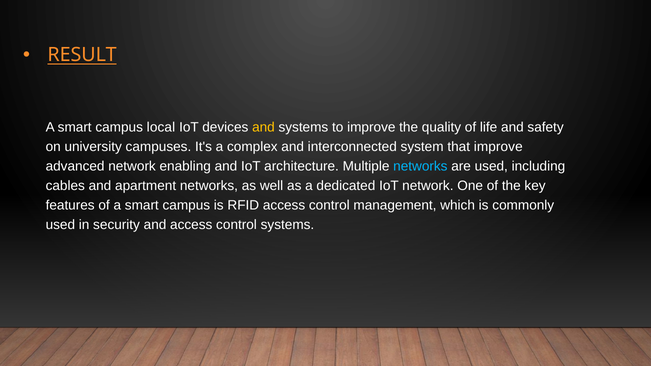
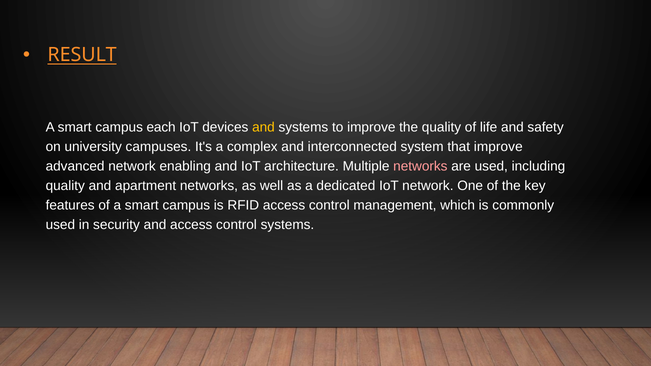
local: local -> each
networks at (420, 167) colour: light blue -> pink
cables at (65, 186): cables -> quality
